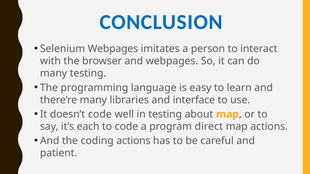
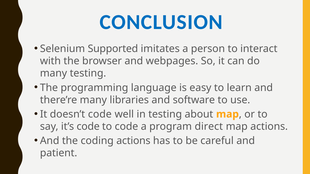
Selenium Webpages: Webpages -> Supported
interface: interface -> software
it’s each: each -> code
